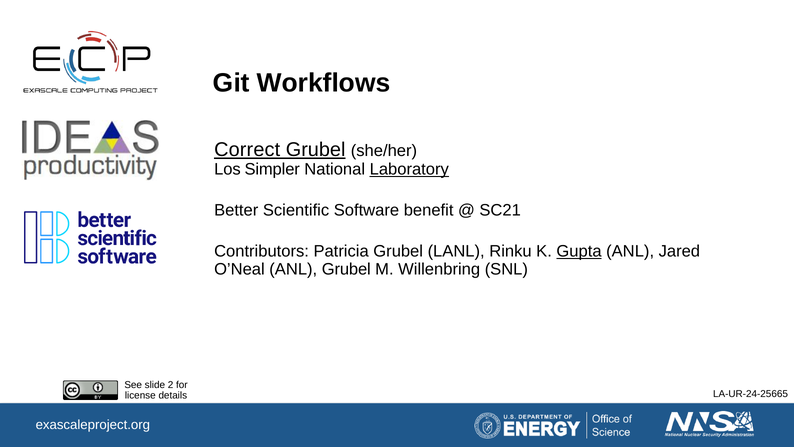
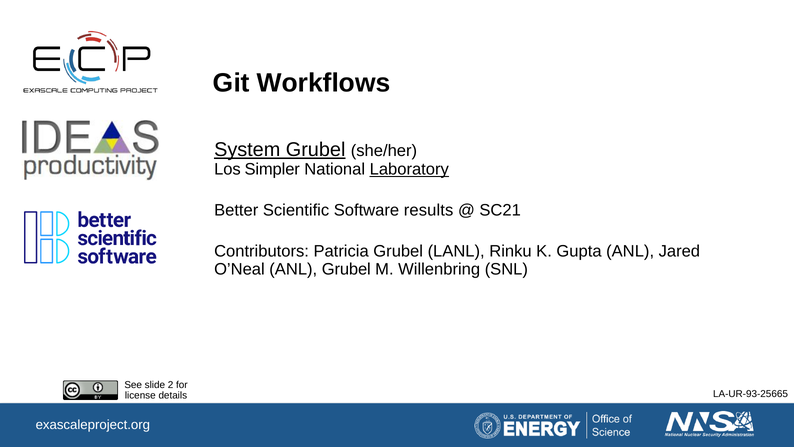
Correct: Correct -> System
benefit: benefit -> results
Gupta underline: present -> none
LA-UR-24-25665: LA-UR-24-25665 -> LA-UR-93-25665
